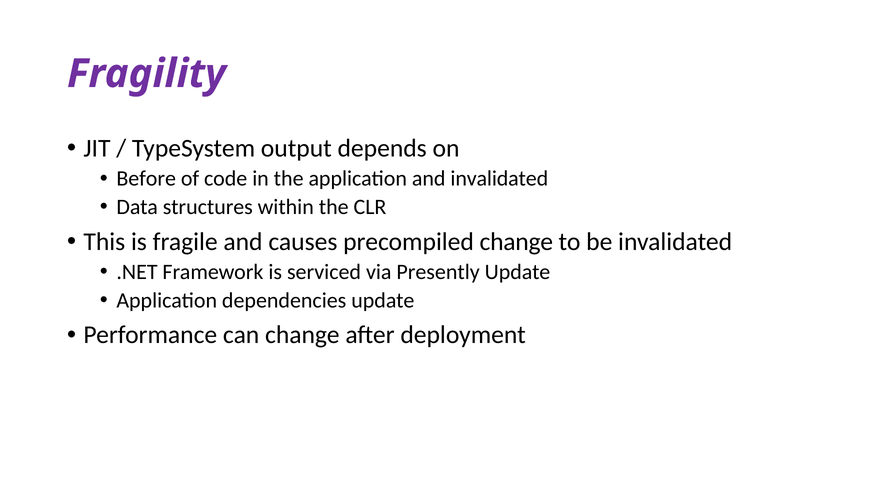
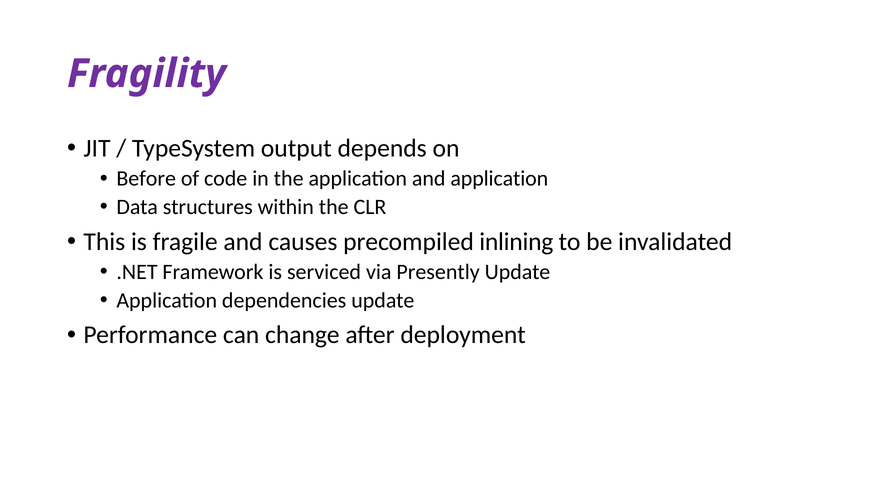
and invalidated: invalidated -> application
precompiled change: change -> inlining
